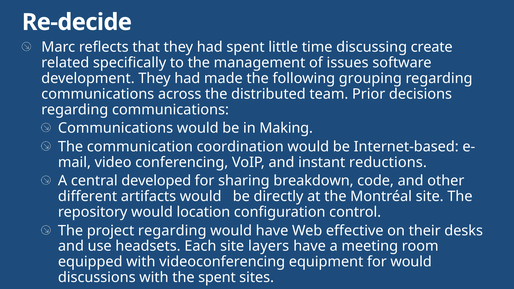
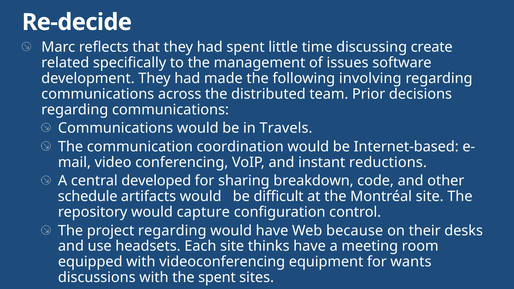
grouping: grouping -> involving
Making: Making -> Travels
different: different -> schedule
directly: directly -> difficult
location: location -> capture
effective: effective -> because
layers: layers -> thinks
for would: would -> wants
